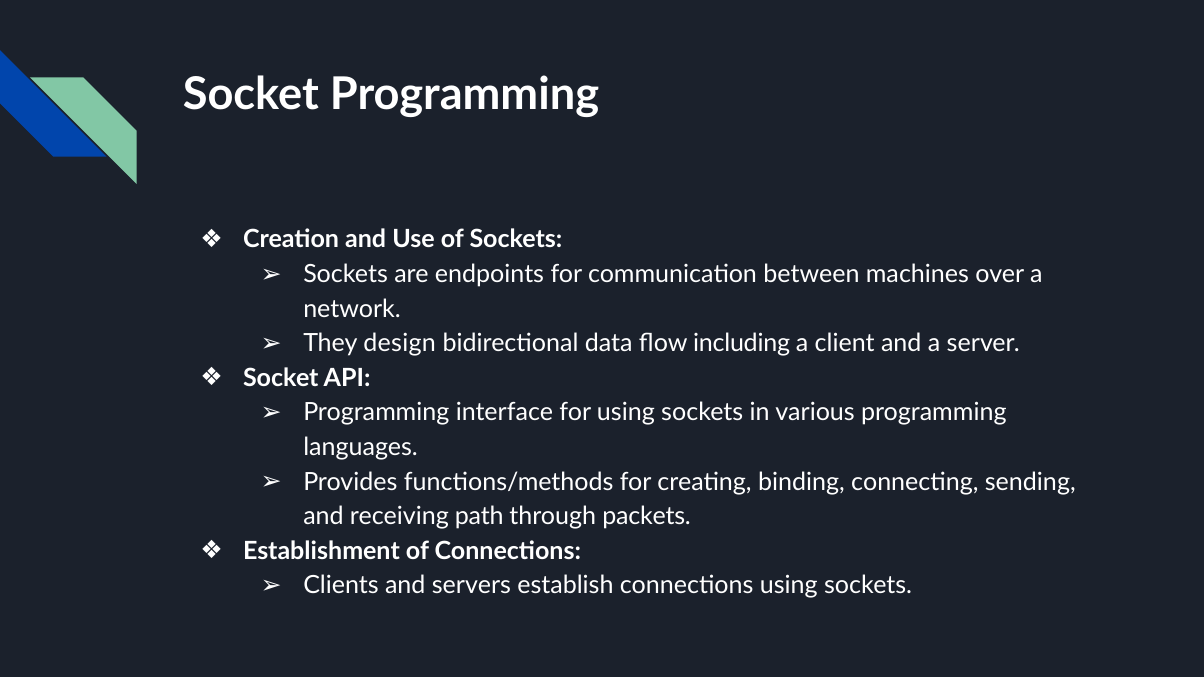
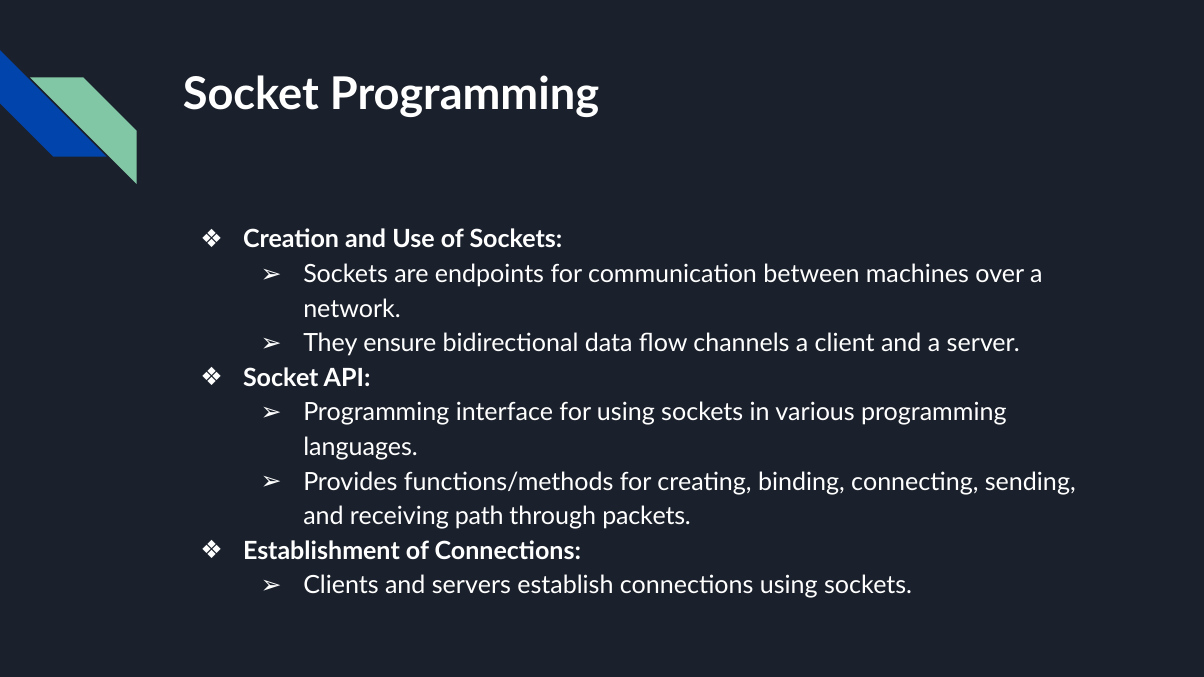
design: design -> ensure
including: including -> channels
